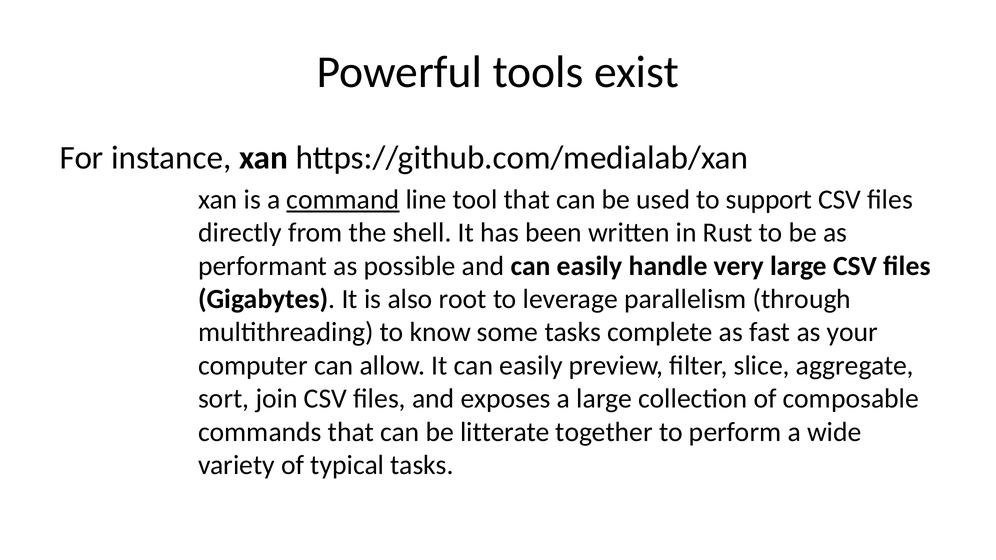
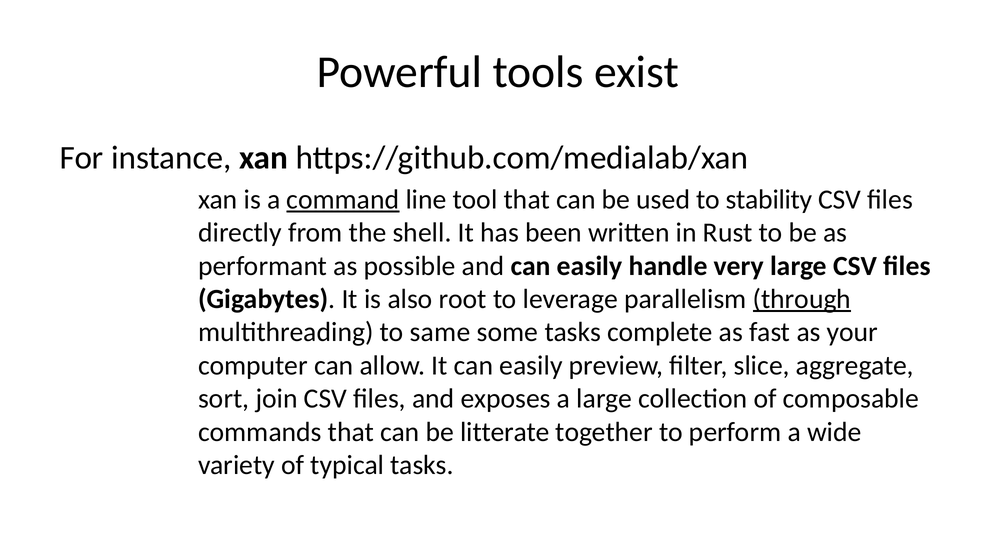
support: support -> stability
through underline: none -> present
know: know -> same
